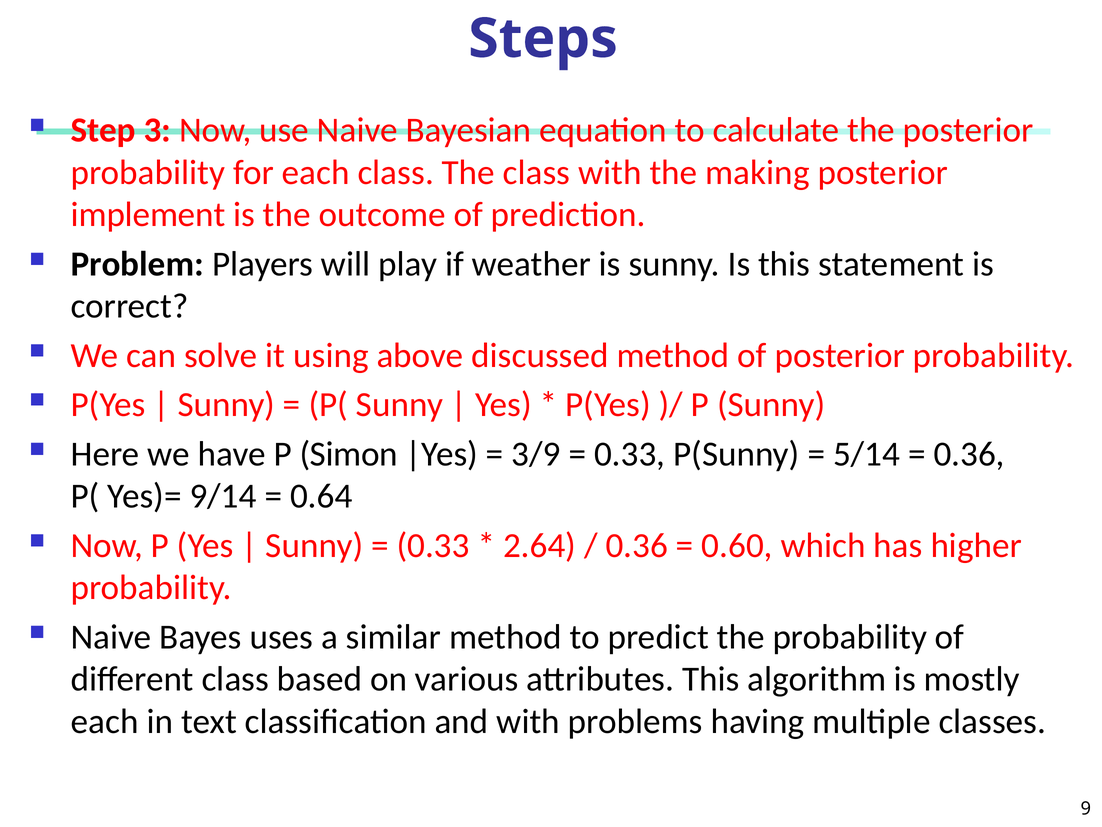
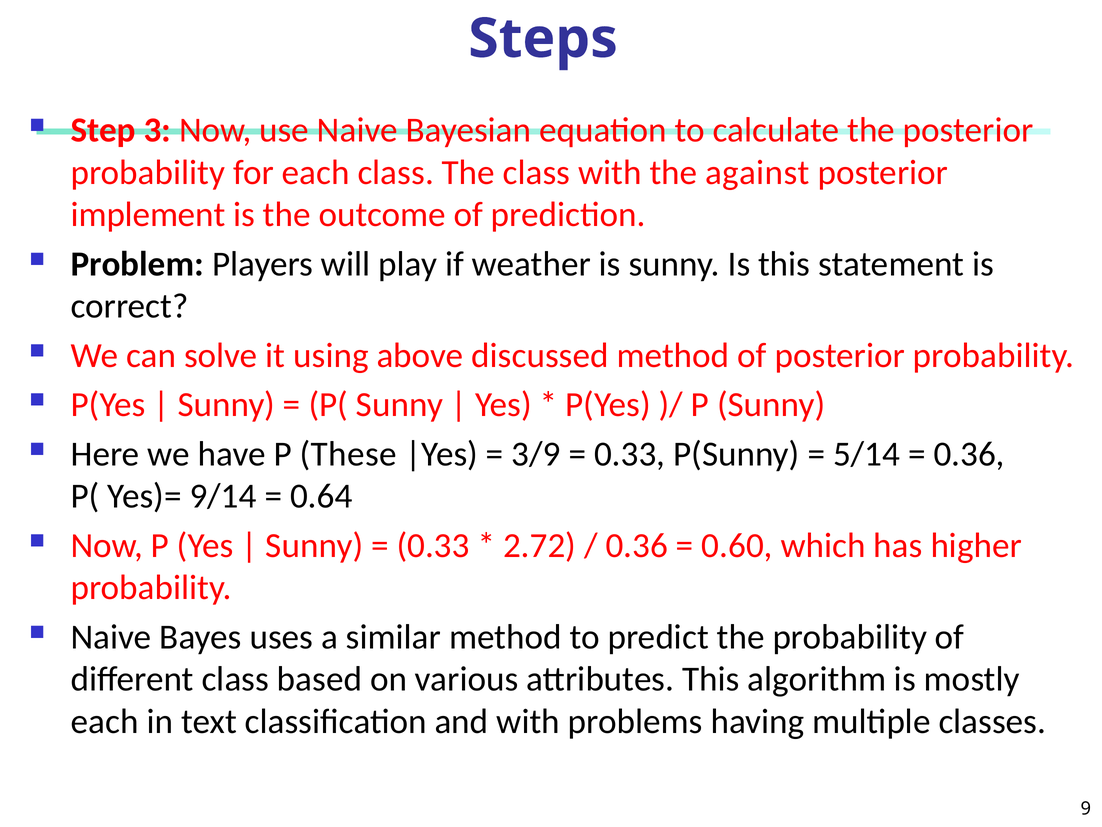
making: making -> against
Simon: Simon -> These
2.64: 2.64 -> 2.72
